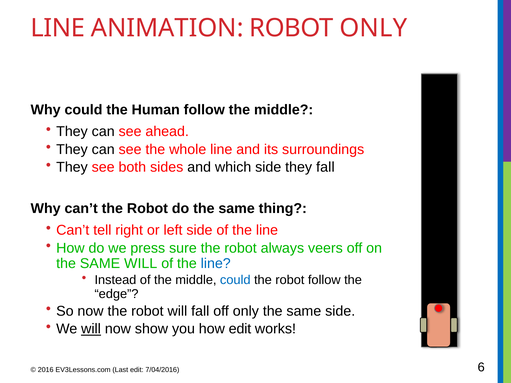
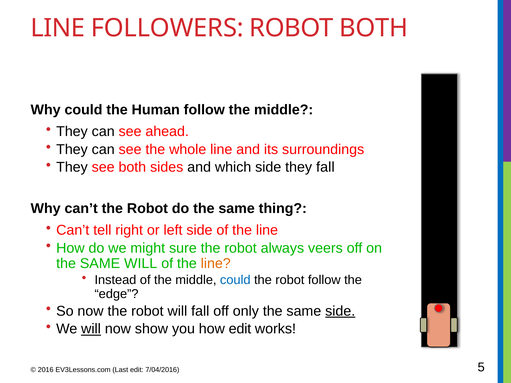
ANIMATION: ANIMATION -> FOLLOWERS
ROBOT ONLY: ONLY -> BOTH
press: press -> might
line at (216, 264) colour: blue -> orange
side at (340, 311) underline: none -> present
6: 6 -> 5
